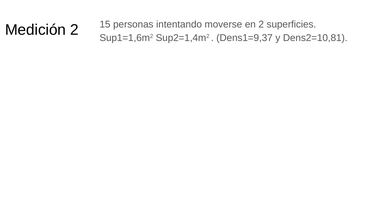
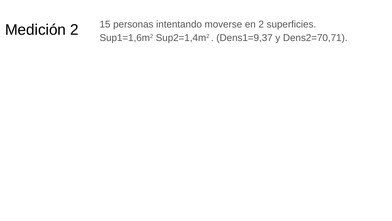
Dens2=10,81: Dens2=10,81 -> Dens2=70,71
